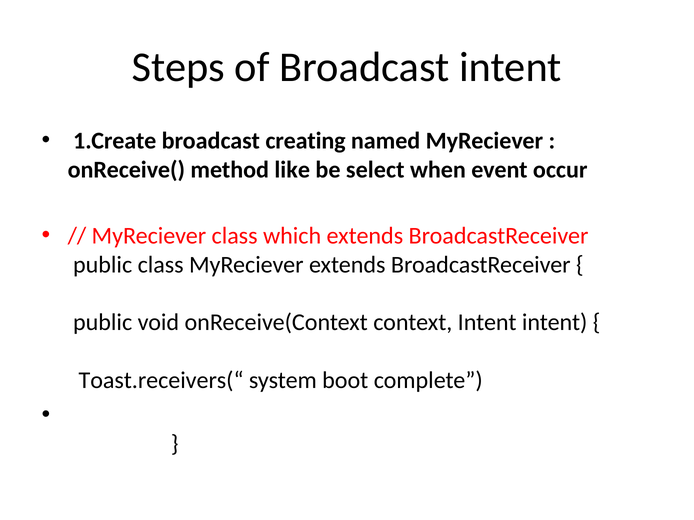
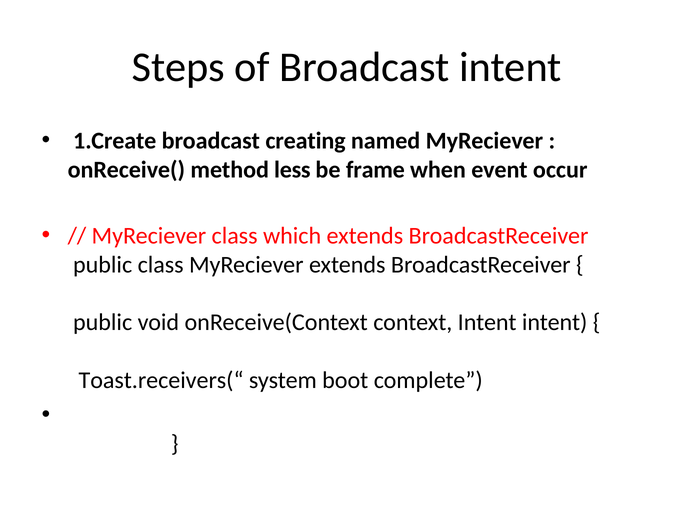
like: like -> less
select: select -> frame
